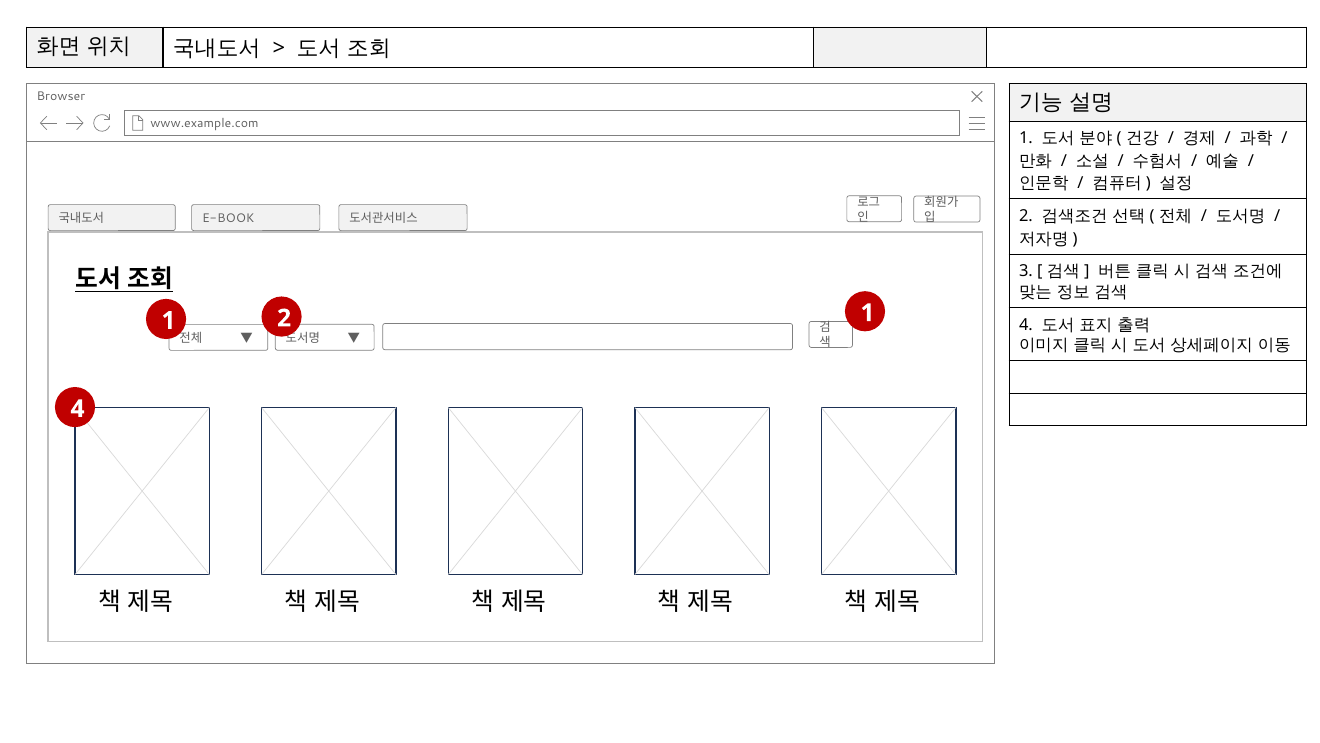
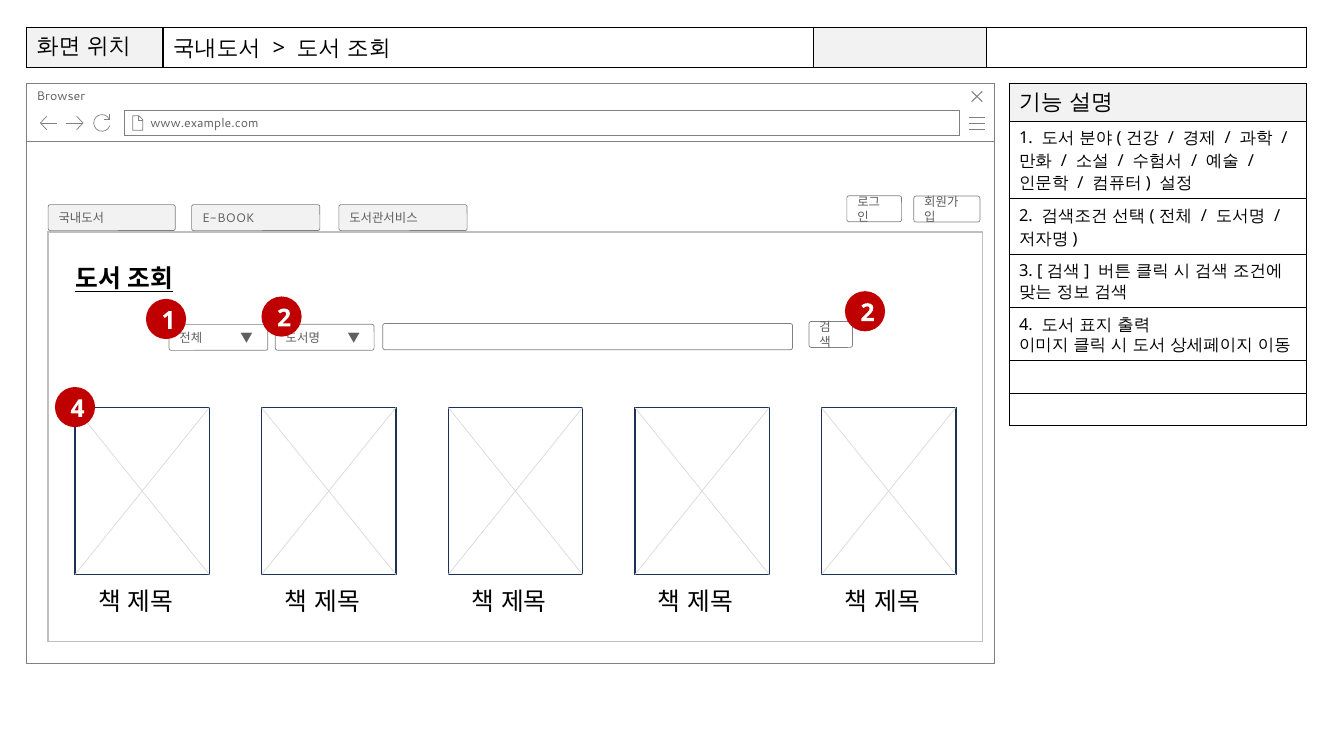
2 1: 1 -> 2
